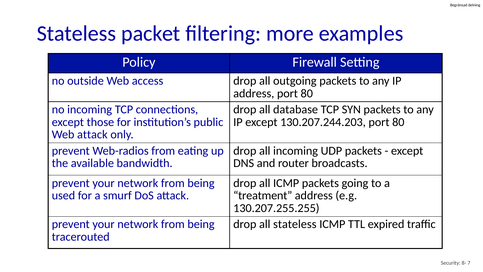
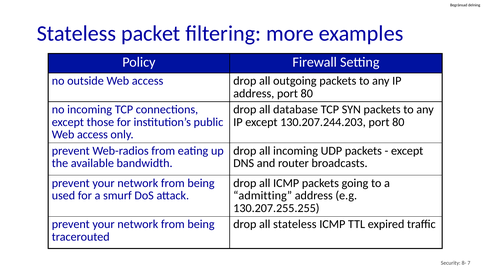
attack at (92, 134): attack -> access
treatment: treatment -> admitting
